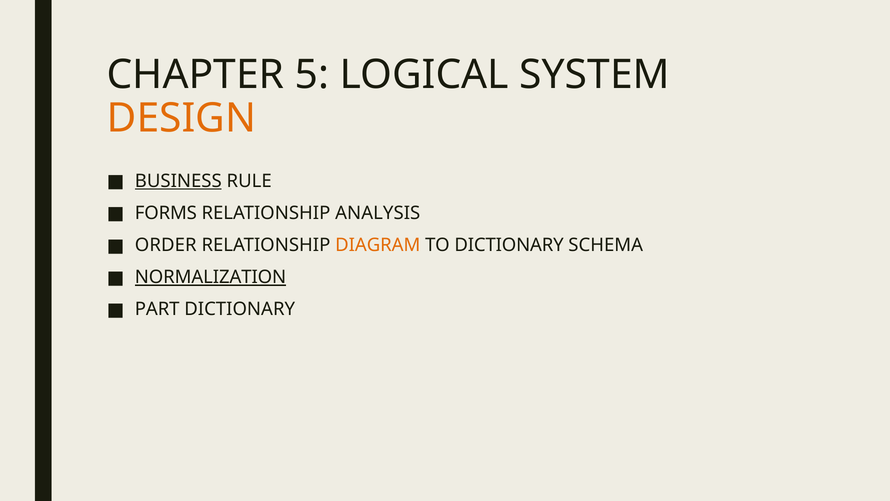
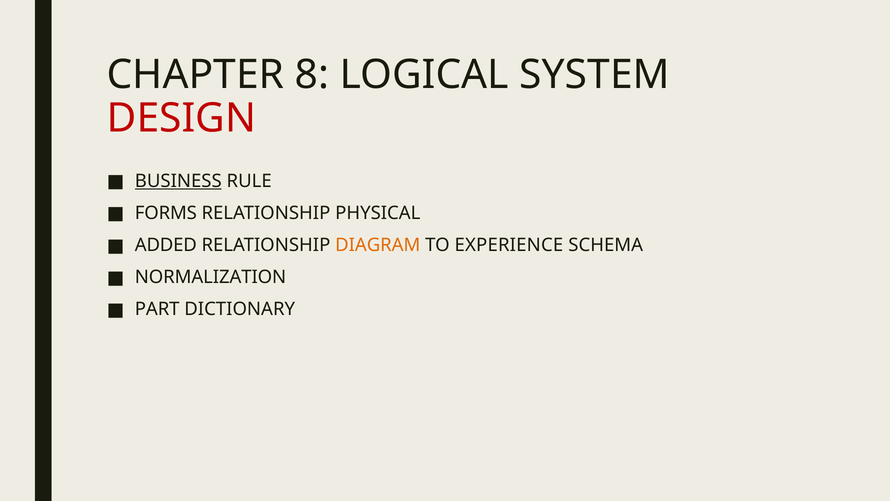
5: 5 -> 8
DESIGN colour: orange -> red
ANALYSIS: ANALYSIS -> PHYSICAL
ORDER: ORDER -> ADDED
TO DICTIONARY: DICTIONARY -> EXPERIENCE
NORMALIZATION underline: present -> none
